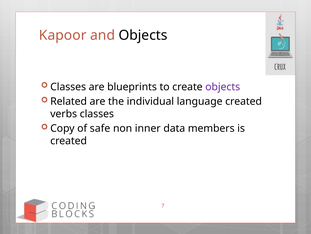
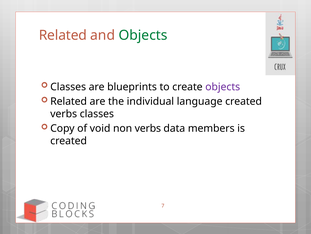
Kapoor at (63, 35): Kapoor -> Related
Objects at (143, 35) colour: black -> green
safe: safe -> void
non inner: inner -> verbs
